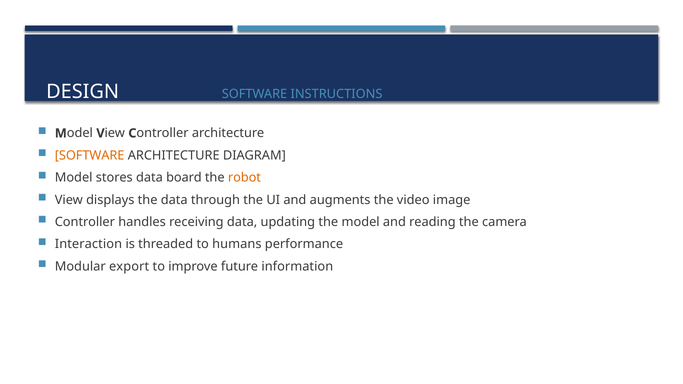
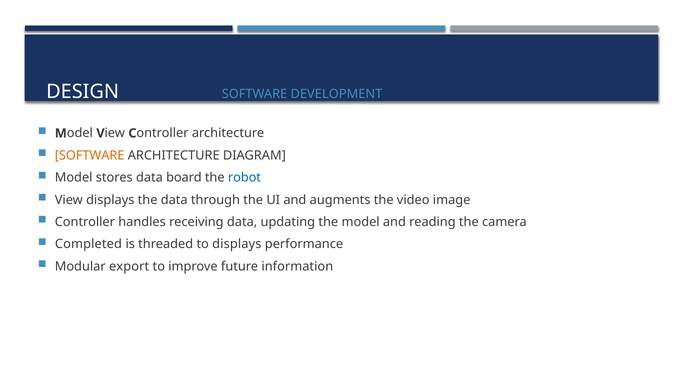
INSTRUCTIONS: INSTRUCTIONS -> DEVELOPMENT
robot colour: orange -> blue
Interaction: Interaction -> Completed
to humans: humans -> displays
